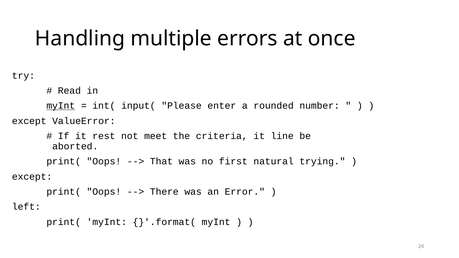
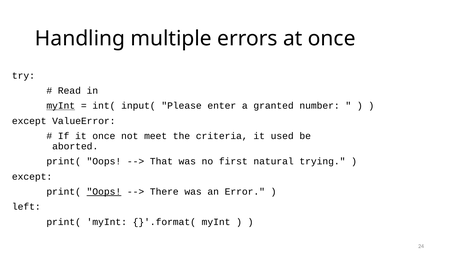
rounded: rounded -> granted
it rest: rest -> once
line: line -> used
Oops at (104, 192) underline: none -> present
